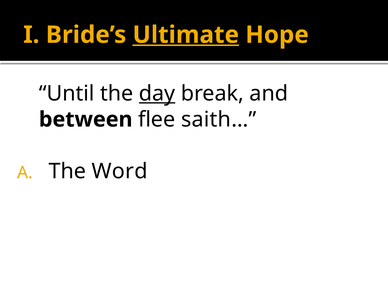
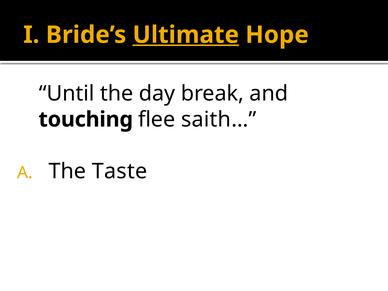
day underline: present -> none
between: between -> touching
Word: Word -> Taste
